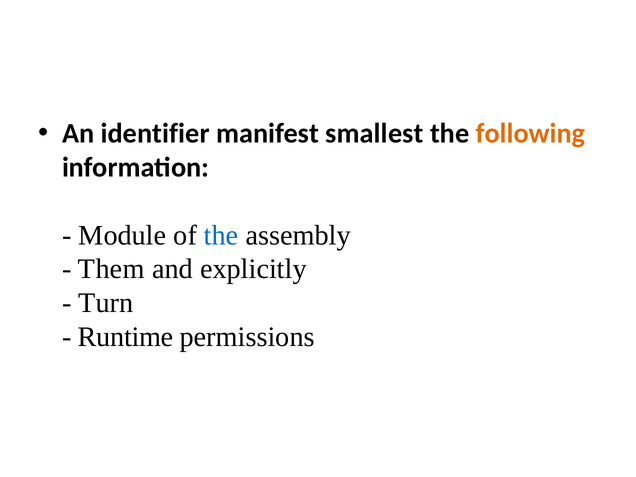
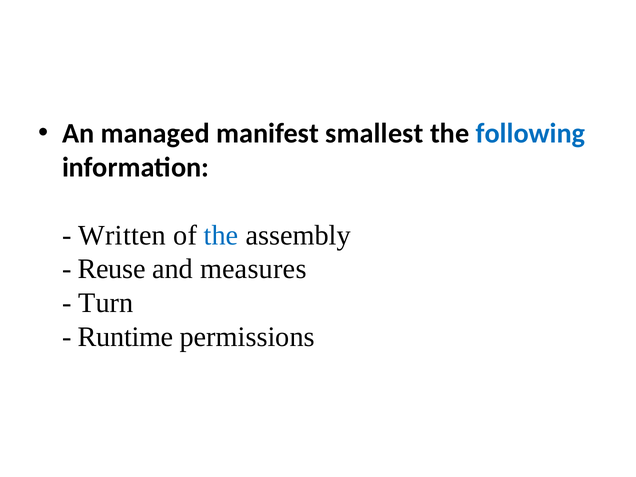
identifier: identifier -> managed
following colour: orange -> blue
Module: Module -> Written
Them: Them -> Reuse
explicitly: explicitly -> measures
